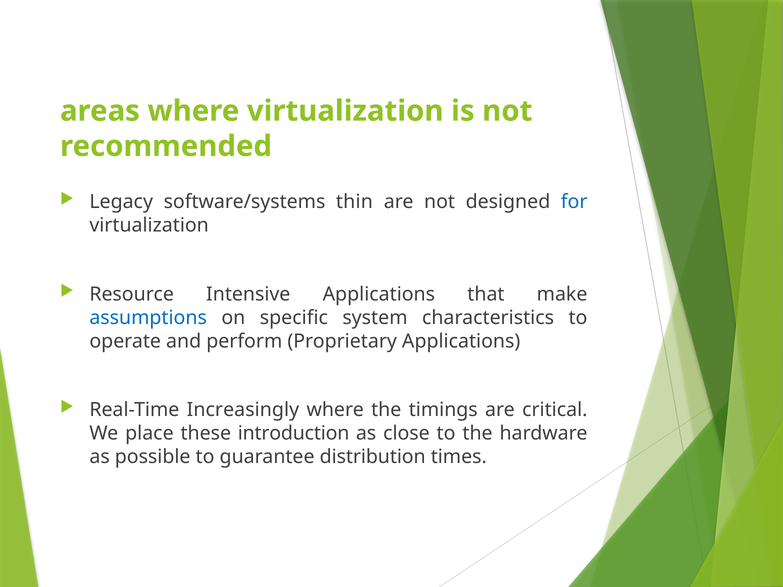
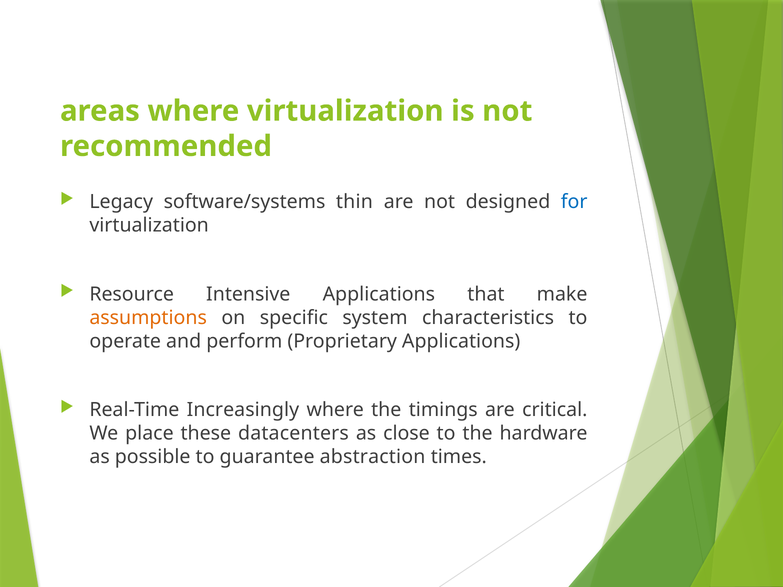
assumptions colour: blue -> orange
introduction: introduction -> datacenters
distribution: distribution -> abstraction
